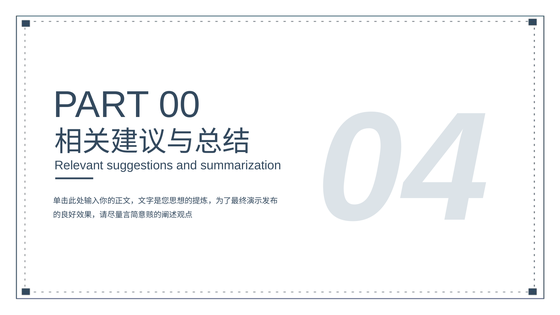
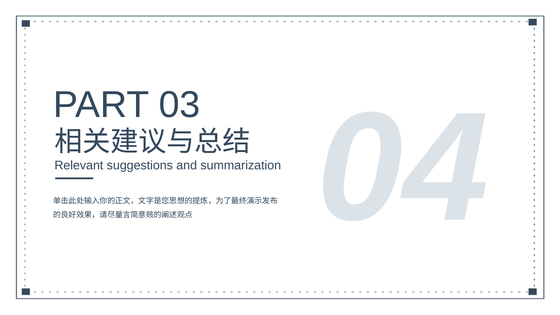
00: 00 -> 03
